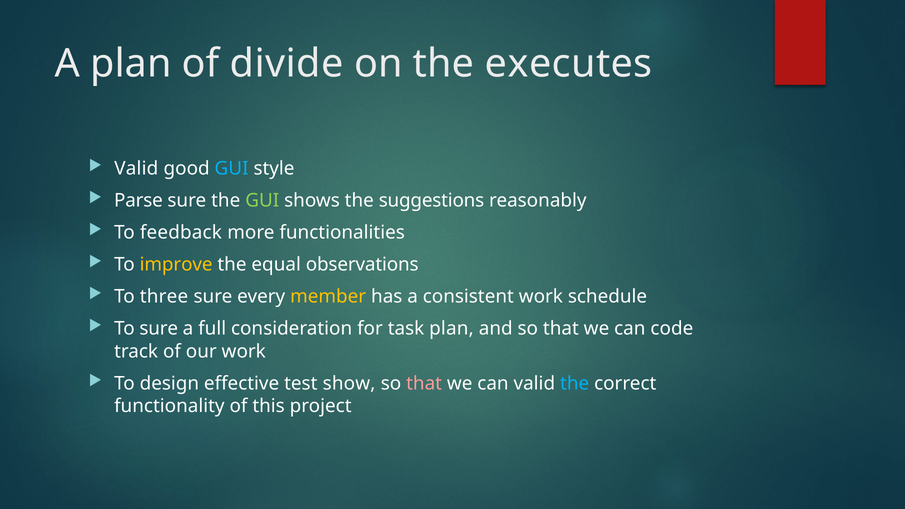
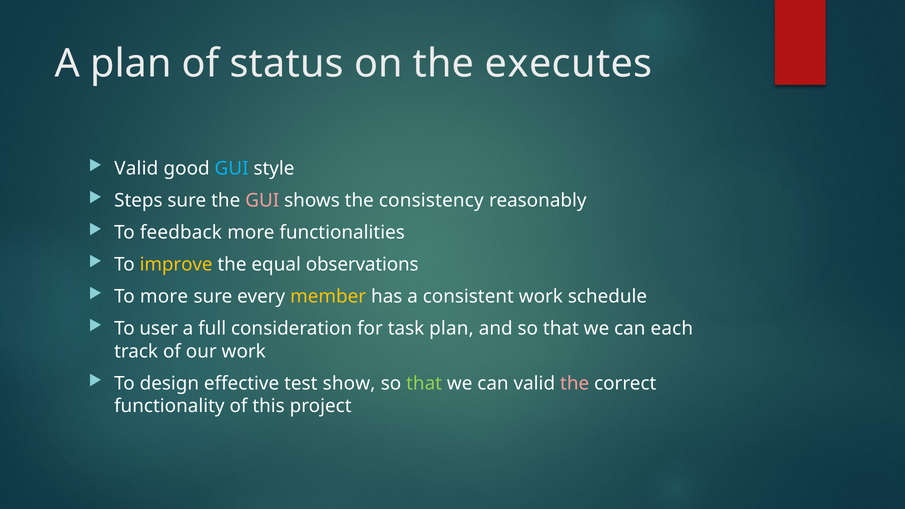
divide: divide -> status
Parse: Parse -> Steps
GUI at (262, 200) colour: light green -> pink
suggestions: suggestions -> consistency
To three: three -> more
To sure: sure -> user
code: code -> each
that at (424, 383) colour: pink -> light green
the at (575, 383) colour: light blue -> pink
